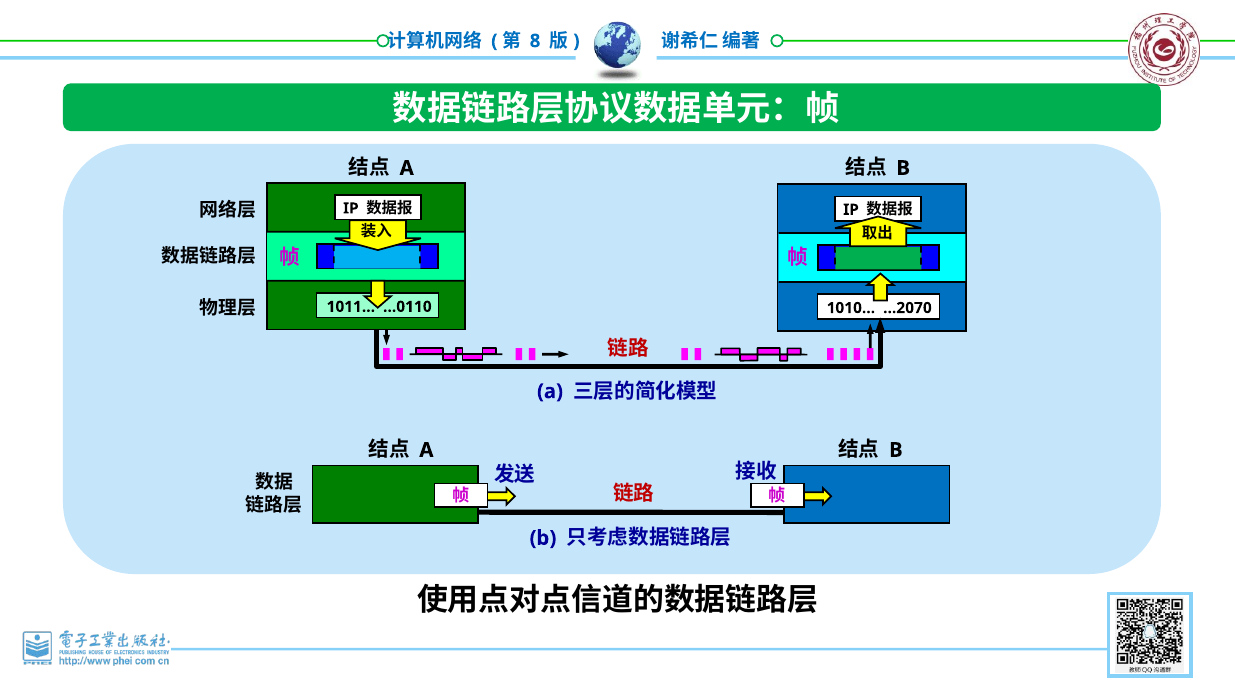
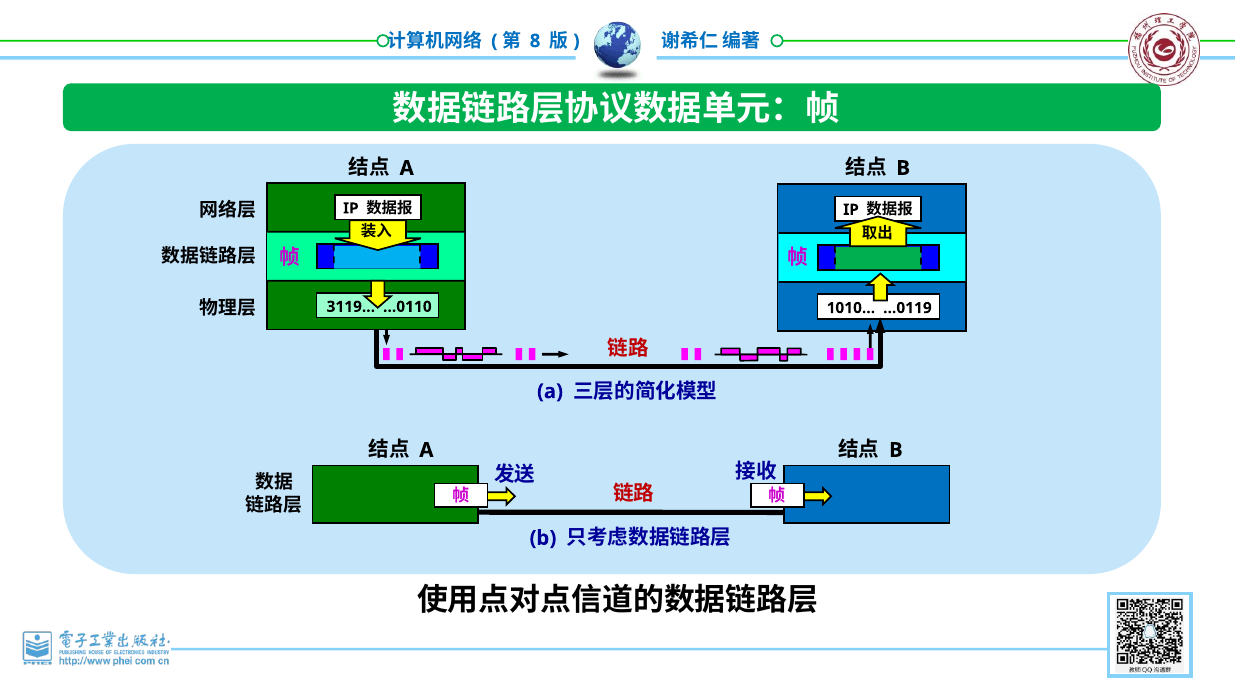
1011…: 1011… -> 3119…
…2070: …2070 -> …0119
